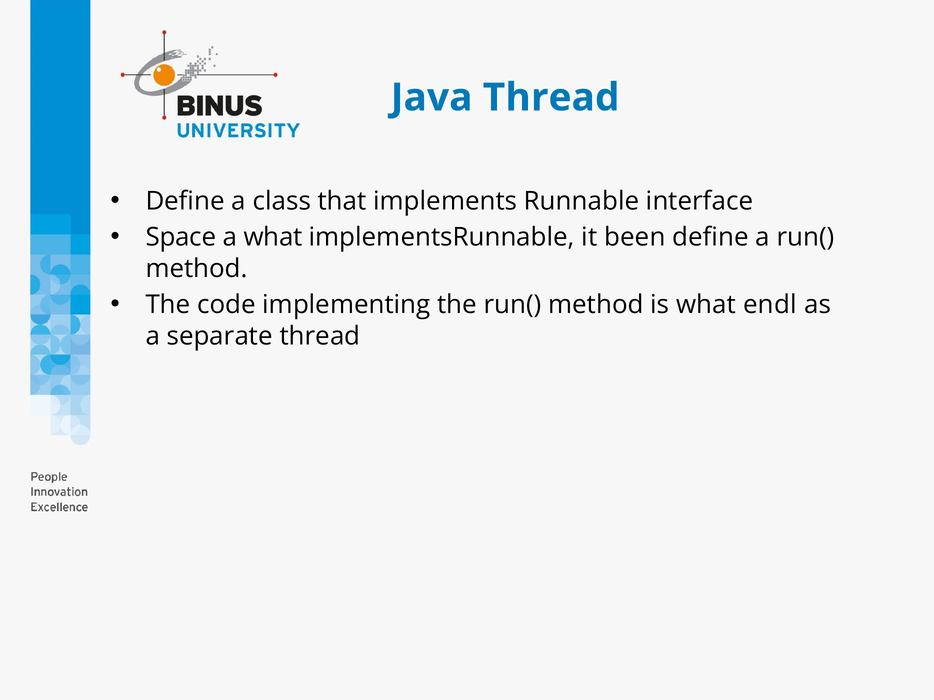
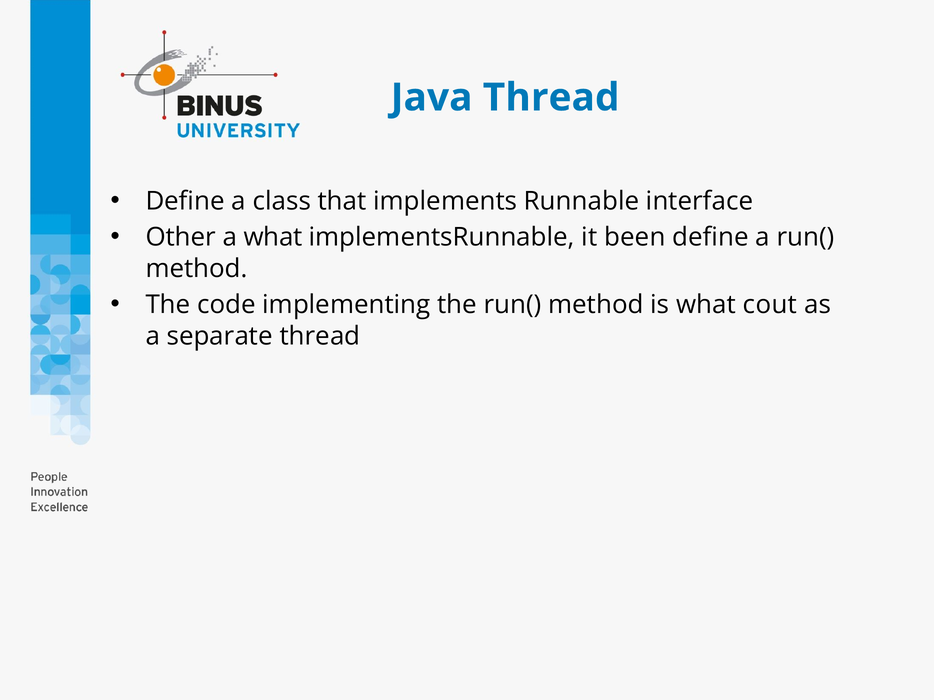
Space: Space -> Other
endl: endl -> cout
